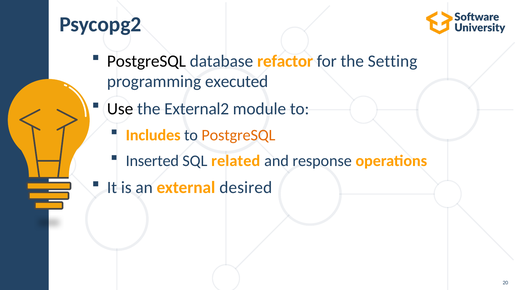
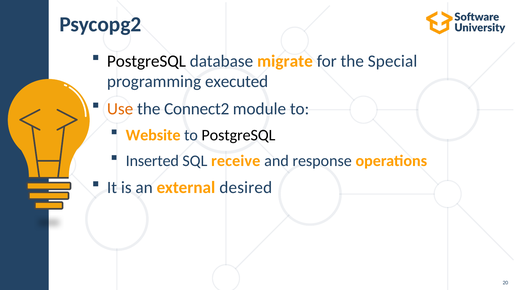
refactor: refactor -> migrate
Setting: Setting -> Special
Use colour: black -> orange
External2: External2 -> Connect2
Includes: Includes -> Website
PostgreSQL at (238, 135) colour: orange -> black
related: related -> receive
